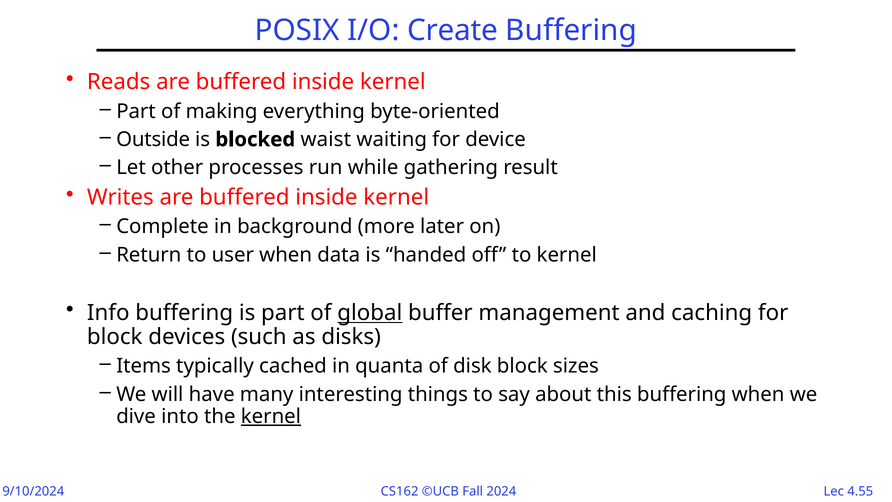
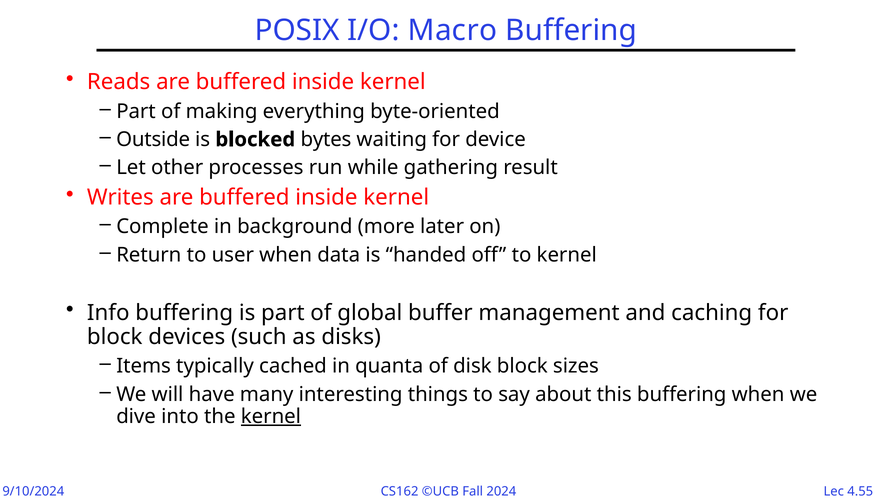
Create: Create -> Macro
waist: waist -> bytes
global underline: present -> none
